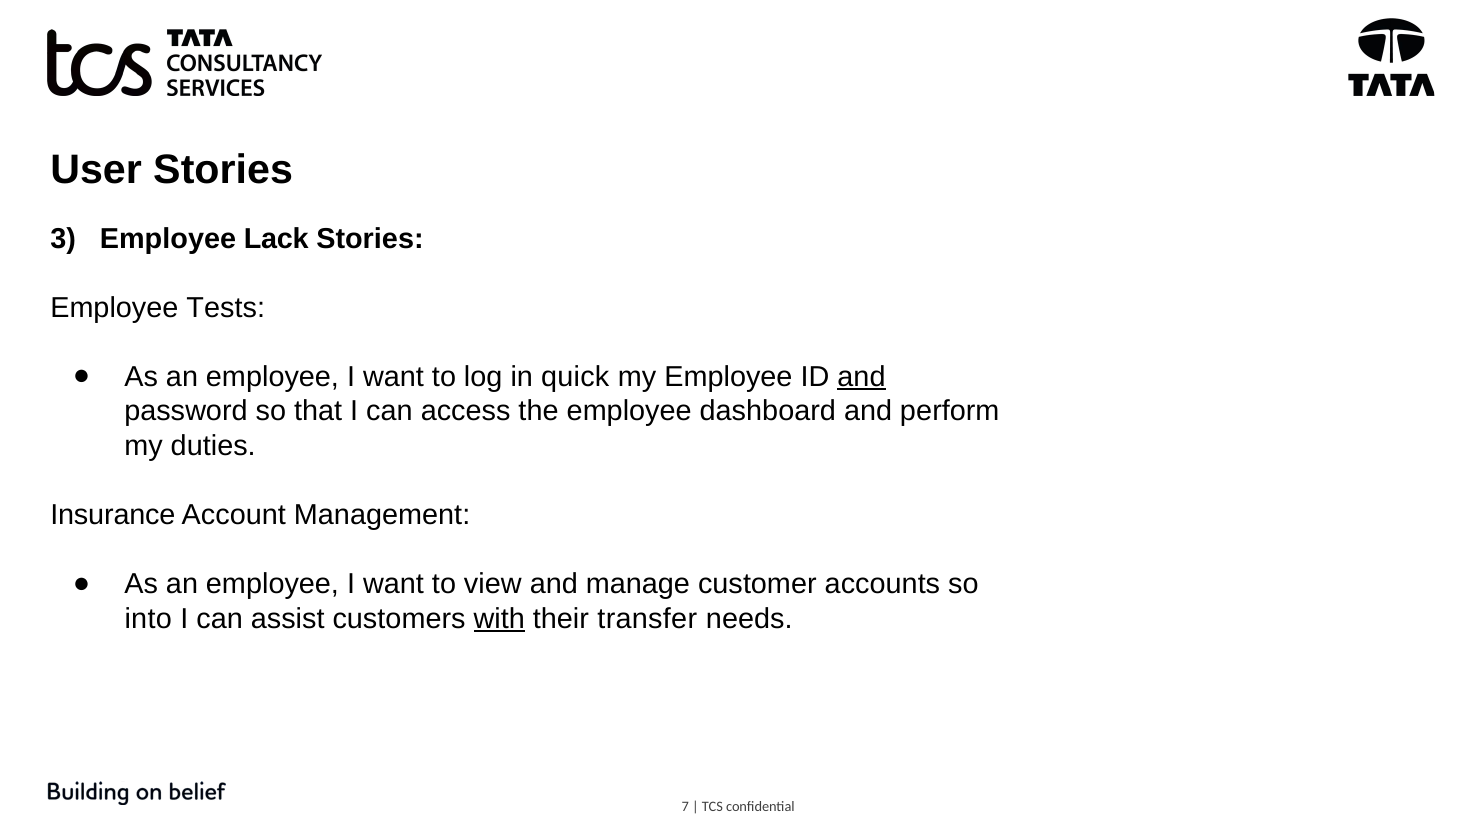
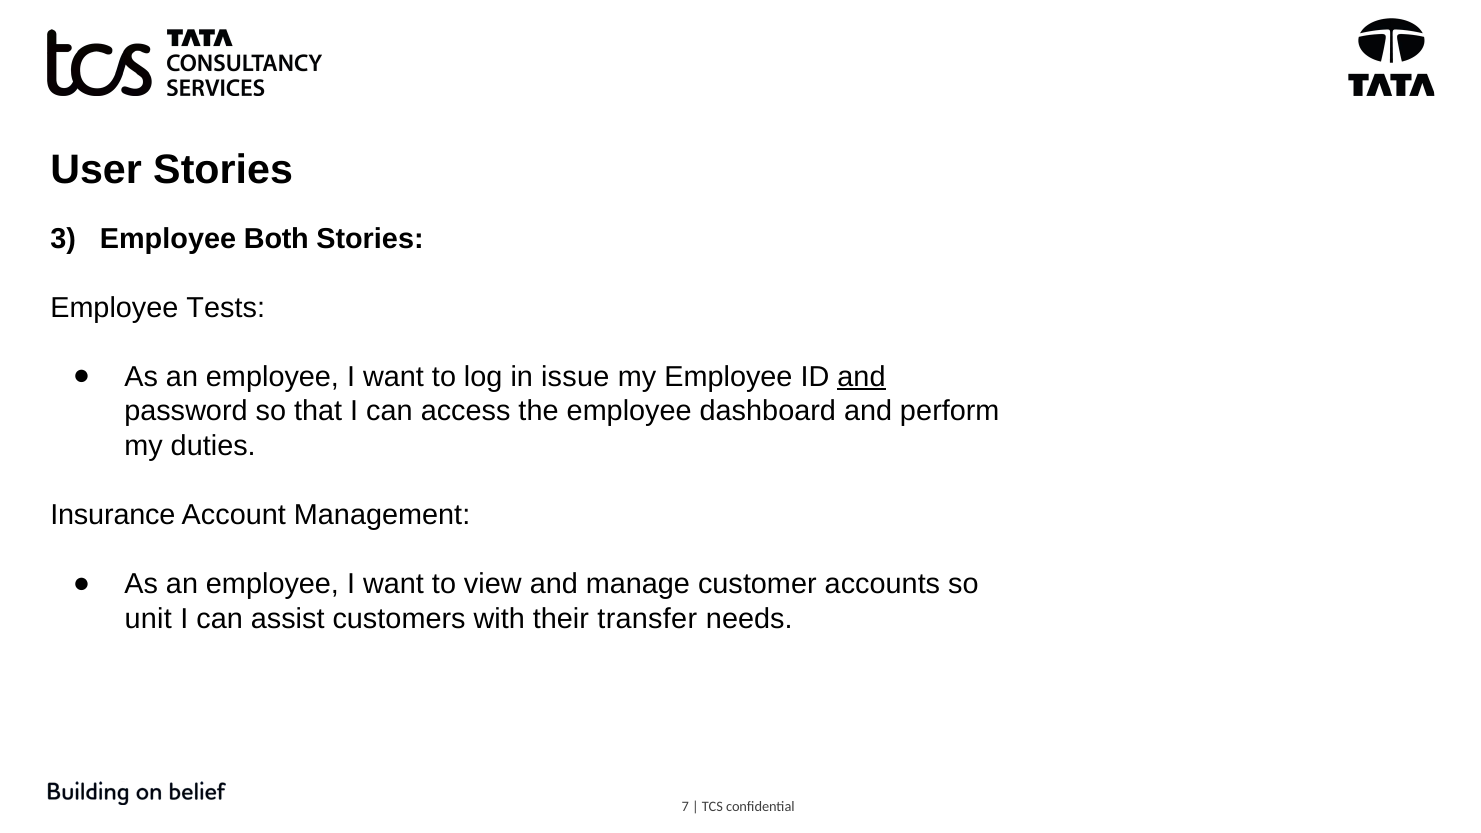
Lack: Lack -> Both
quick: quick -> issue
into: into -> unit
with underline: present -> none
